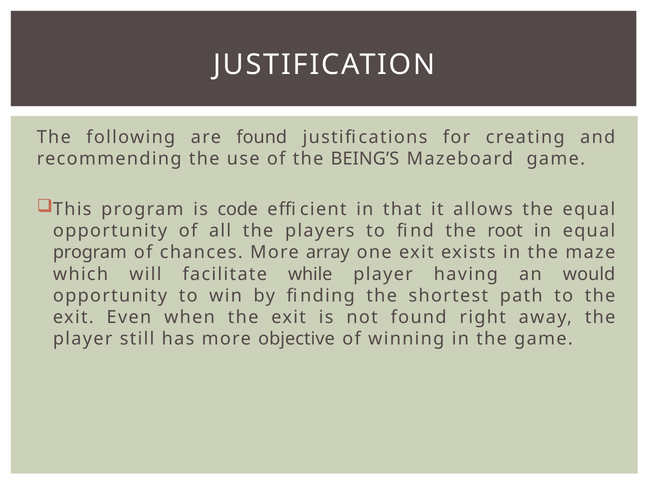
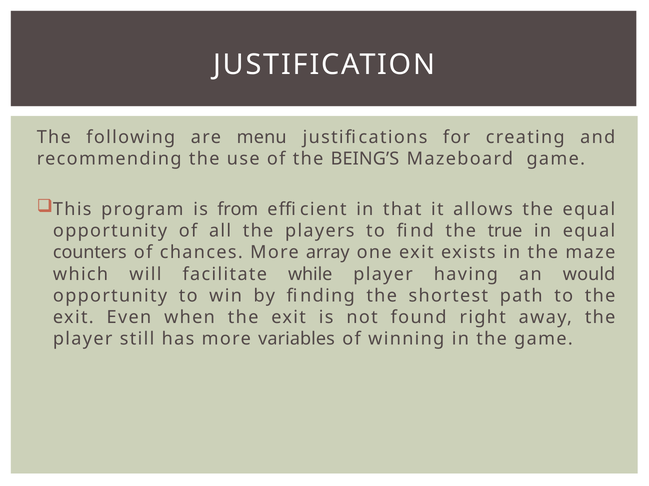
are found: found -> menu
code: code -> from
root: root -> true
program at (90, 253): program -> counters
objective: objective -> variables
